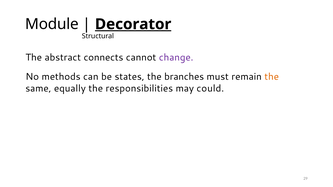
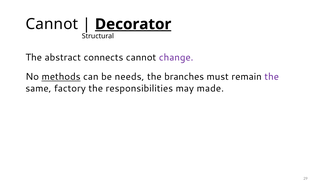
Module at (52, 24): Module -> Cannot
methods underline: none -> present
states: states -> needs
the at (272, 77) colour: orange -> purple
equally: equally -> factory
could: could -> made
